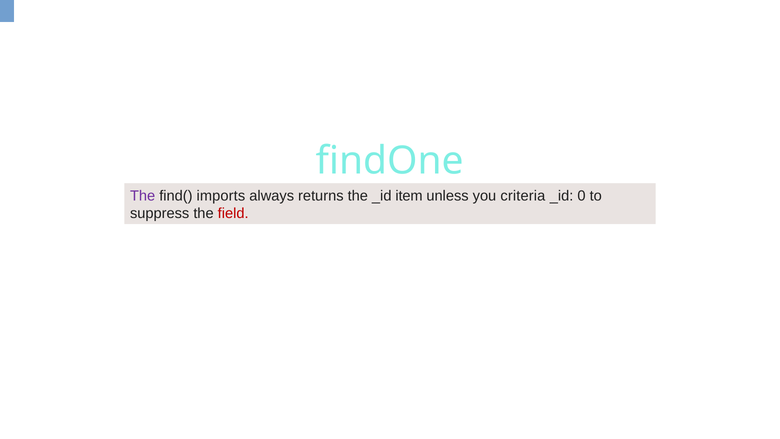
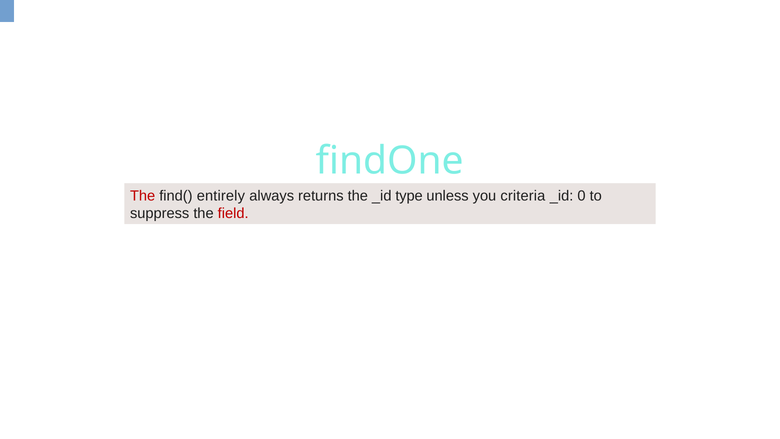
The at (143, 196) colour: purple -> red
imports: imports -> entirely
item: item -> type
